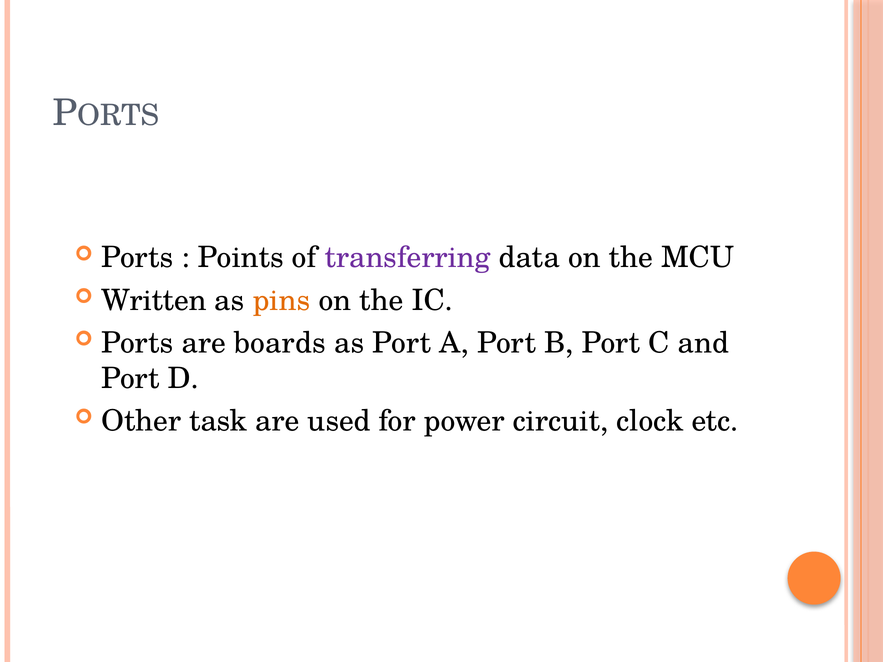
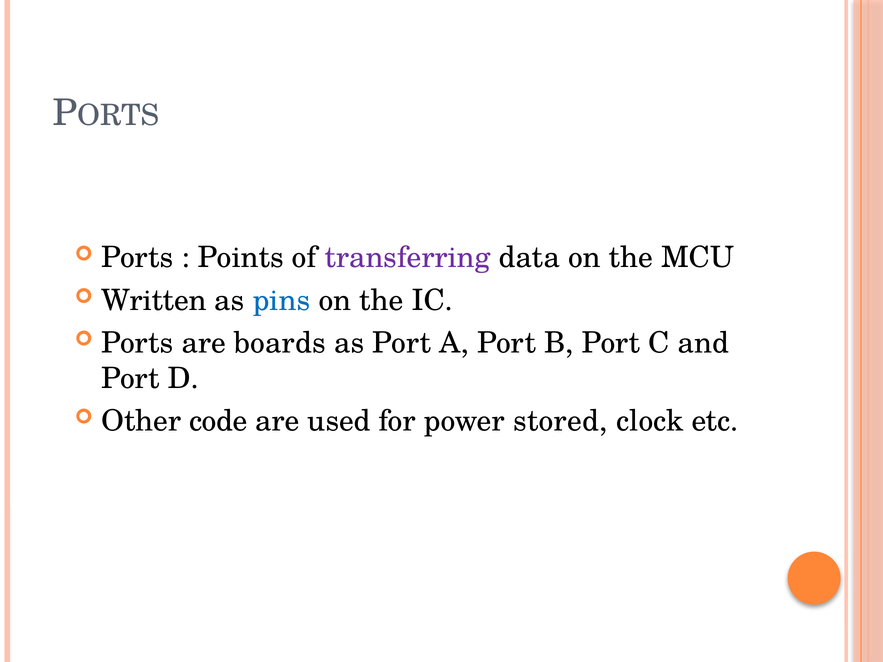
pins colour: orange -> blue
task: task -> code
circuit: circuit -> stored
